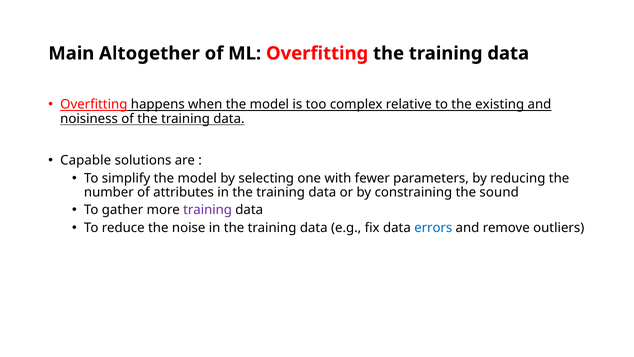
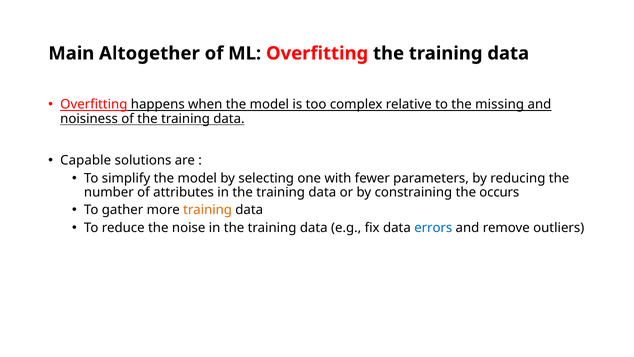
existing: existing -> missing
sound: sound -> occurs
training at (208, 210) colour: purple -> orange
